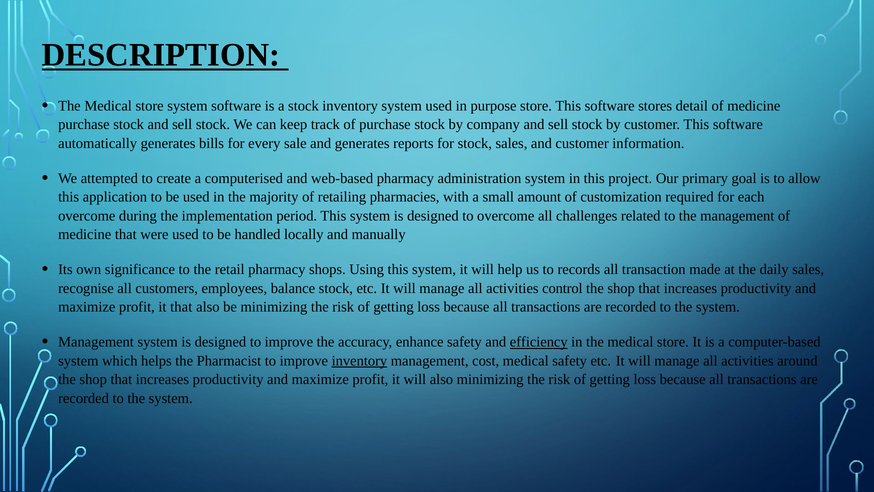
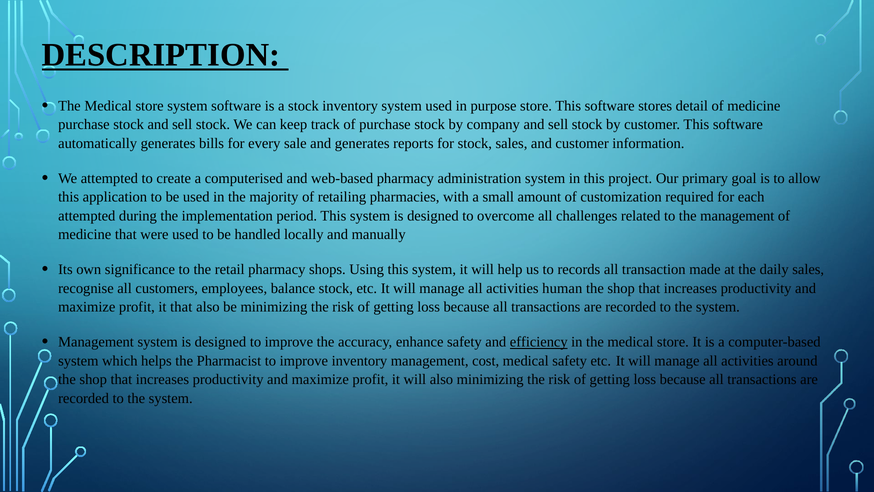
overcome at (87, 216): overcome -> attempted
control: control -> human
inventory at (359, 361) underline: present -> none
